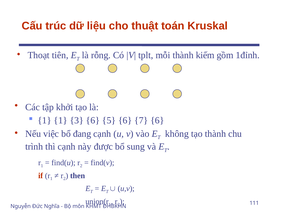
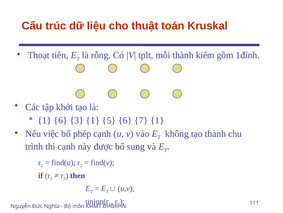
1 1: 1 -> 6
3 6: 6 -> 1
7 6: 6 -> 1
đang: đang -> phép
